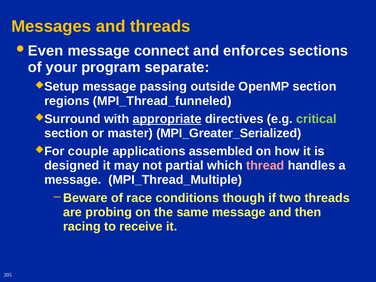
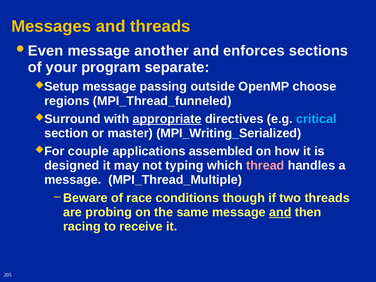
connect: connect -> another
OpenMP section: section -> choose
critical colour: light green -> light blue
MPI_Greater_Serialized: MPI_Greater_Serialized -> MPI_Writing_Serialized
partial: partial -> typing
and at (280, 212) underline: none -> present
